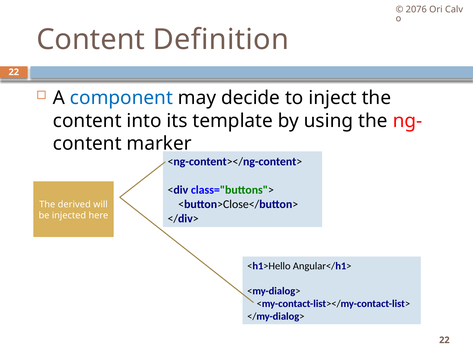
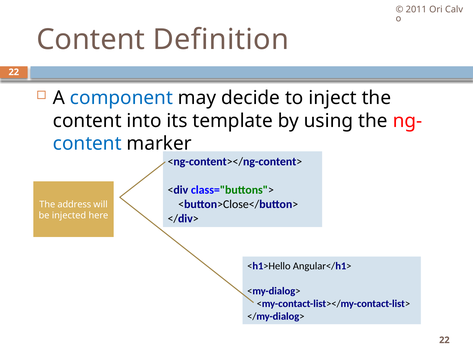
2076: 2076 -> 2011
content at (87, 144) colour: black -> blue
derived: derived -> address
